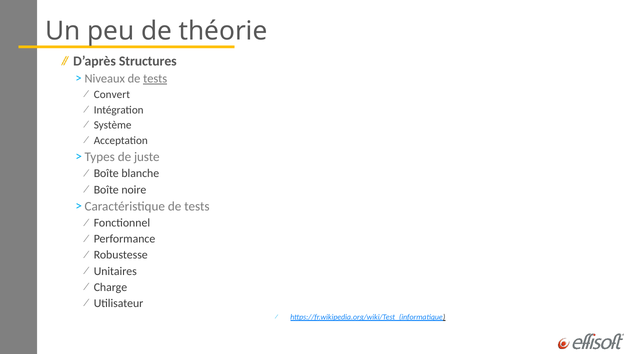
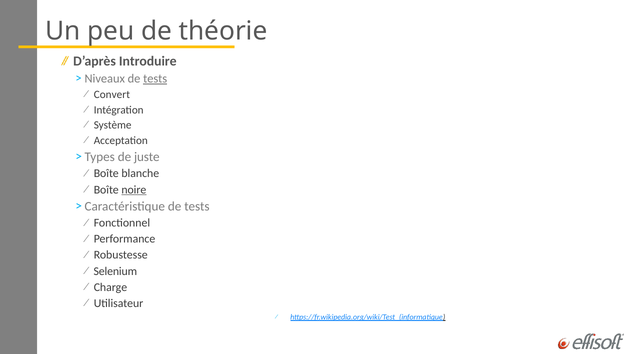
Structures: Structures -> Introduire
noire underline: none -> present
Unitaires: Unitaires -> Selenium
